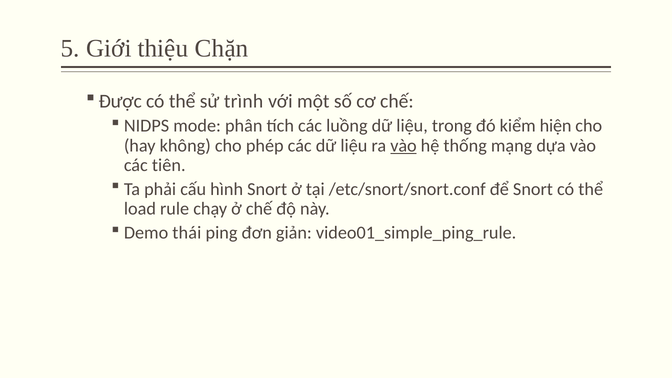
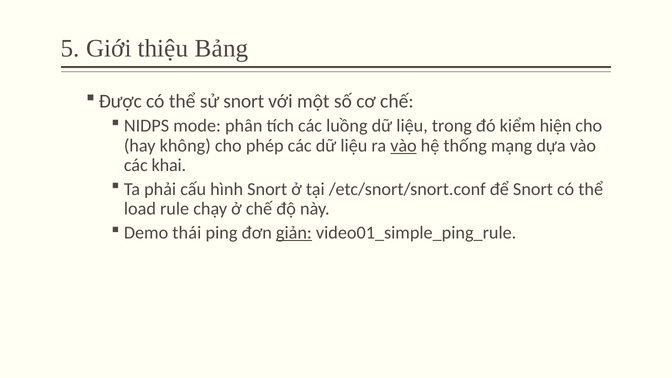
Chặn: Chặn -> Bảng
sử trình: trình -> snort
tiên: tiên -> khai
giản underline: none -> present
